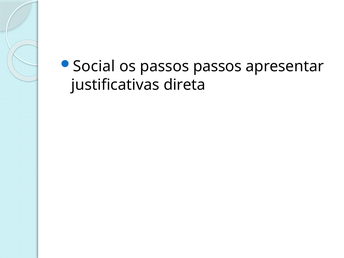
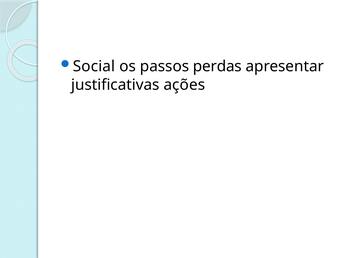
passos passos: passos -> perdas
direta: direta -> ações
